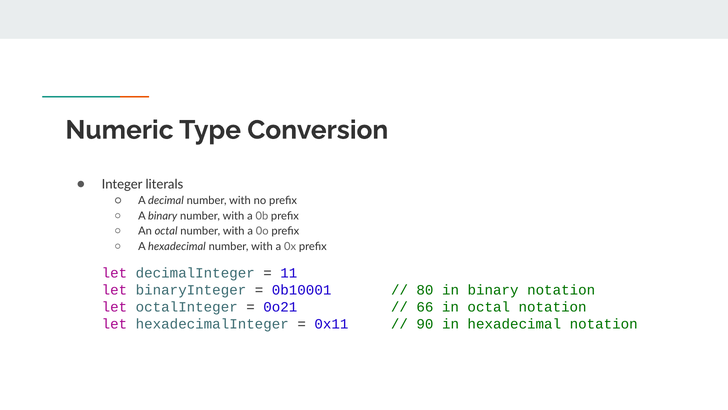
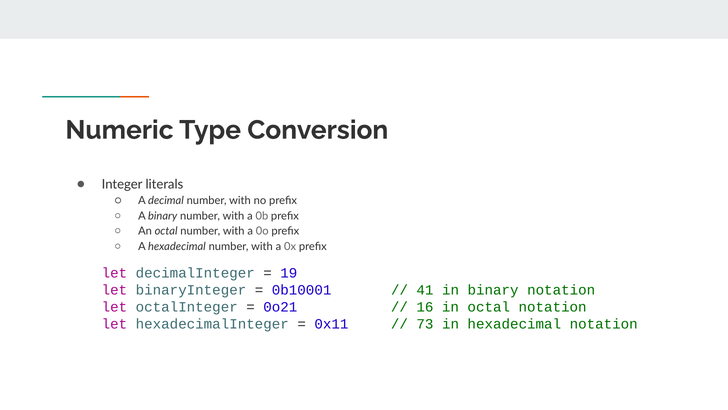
11: 11 -> 19
80: 80 -> 41
66: 66 -> 16
90: 90 -> 73
